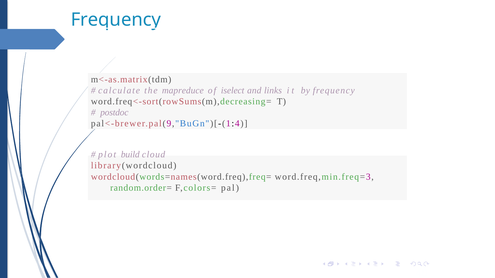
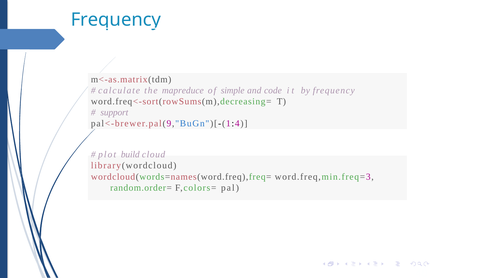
iselect: iselect -> simple
links: links -> code
postdoc: postdoc -> support
